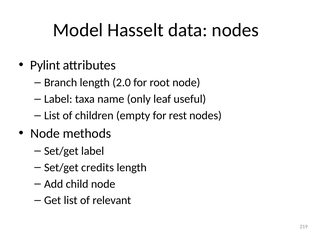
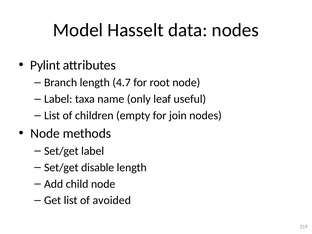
2.0: 2.0 -> 4.7
rest: rest -> join
credits: credits -> disable
relevant: relevant -> avoided
